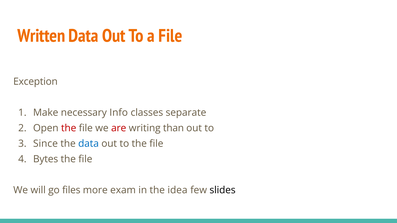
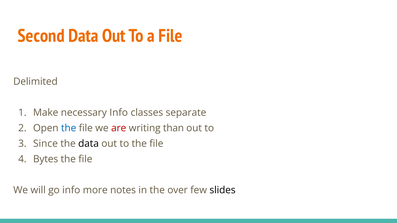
Written: Written -> Second
Exception: Exception -> Delimited
the at (69, 128) colour: red -> blue
data at (89, 144) colour: blue -> black
go files: files -> info
exam: exam -> notes
idea: idea -> over
